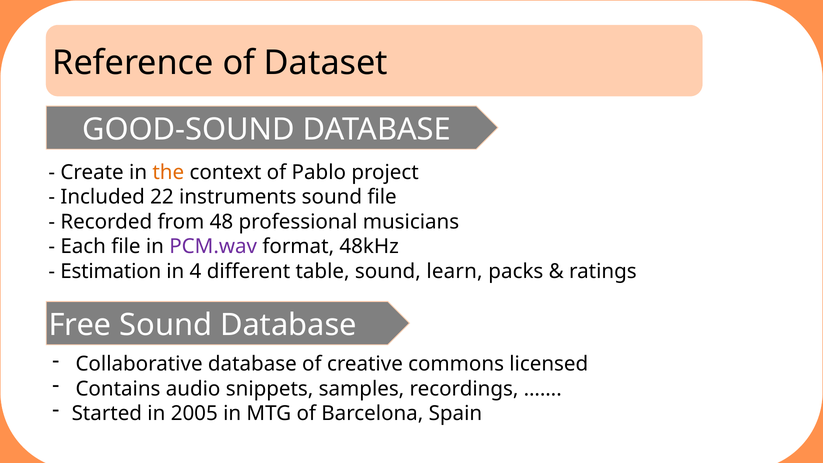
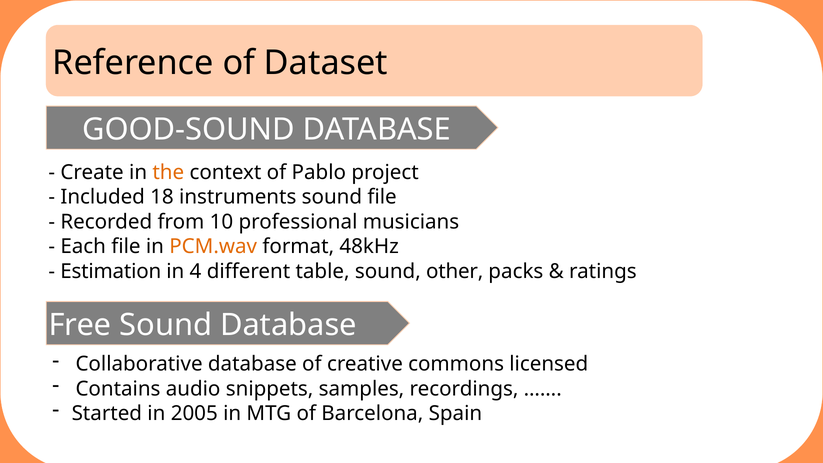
22: 22 -> 18
48: 48 -> 10
PCM.wav colour: purple -> orange
learn: learn -> other
